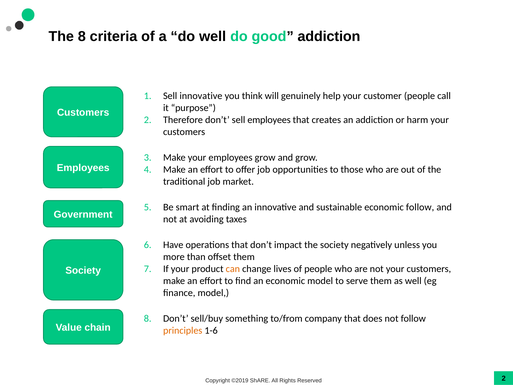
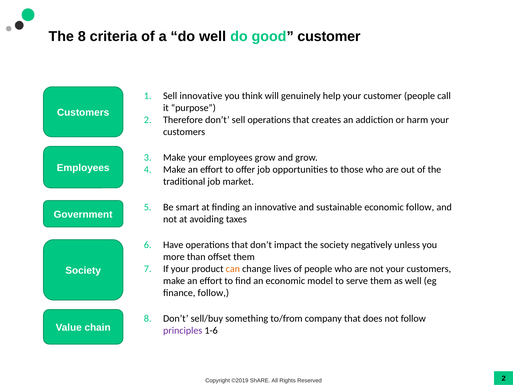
good addiction: addiction -> customer
sell employees: employees -> operations
finance model: model -> follow
principles colour: orange -> purple
